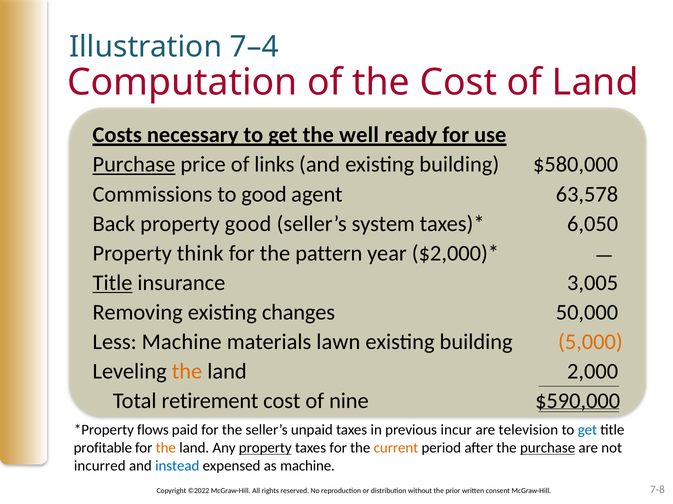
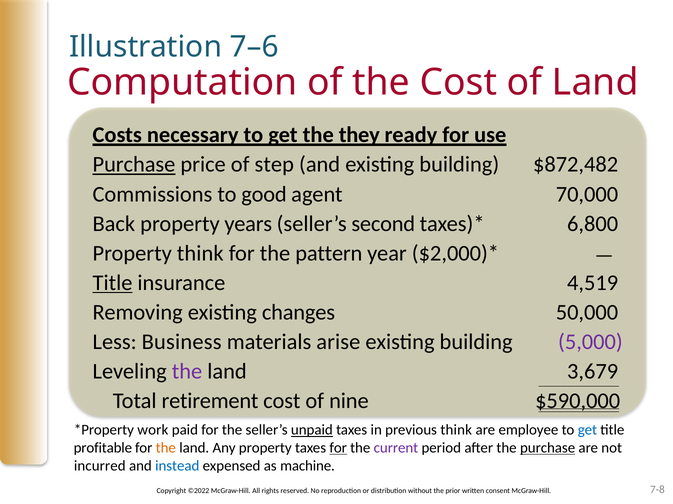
7–4: 7–4 -> 7–6
well: well -> they
links: links -> step
$580,000: $580,000 -> $872,482
63,578: 63,578 -> 70,000
property good: good -> years
system: system -> second
6,050: 6,050 -> 6,800
3,005: 3,005 -> 4,519
Less Machine: Machine -> Business
lawn: lawn -> arise
5,000 colour: orange -> purple
the at (187, 372) colour: orange -> purple
2,000: 2,000 -> 3,679
flows: flows -> work
unpaid underline: none -> present
previous incur: incur -> think
television: television -> employee
property at (265, 449) underline: present -> none
for at (338, 449) underline: none -> present
current colour: orange -> purple
